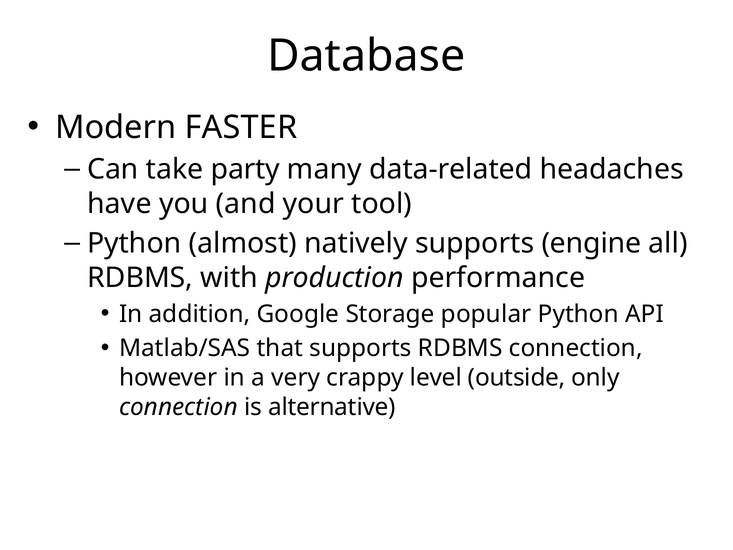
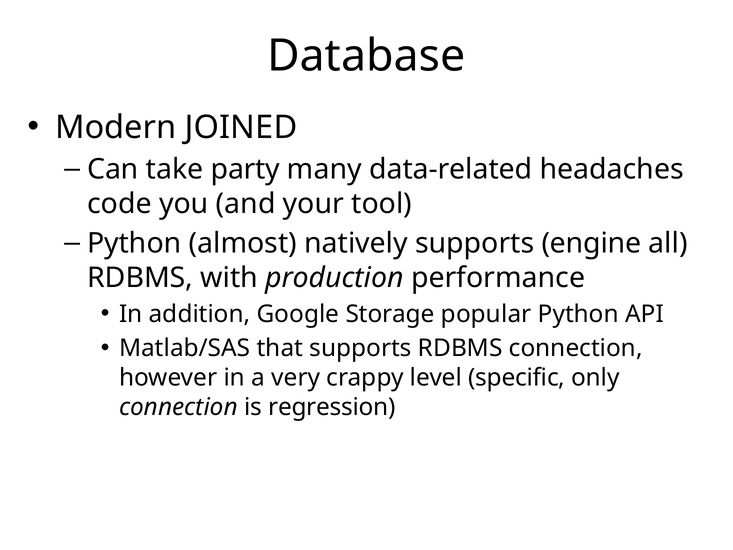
FASTER: FASTER -> JOINED
have: have -> code
outside: outside -> specific
alternative: alternative -> regression
